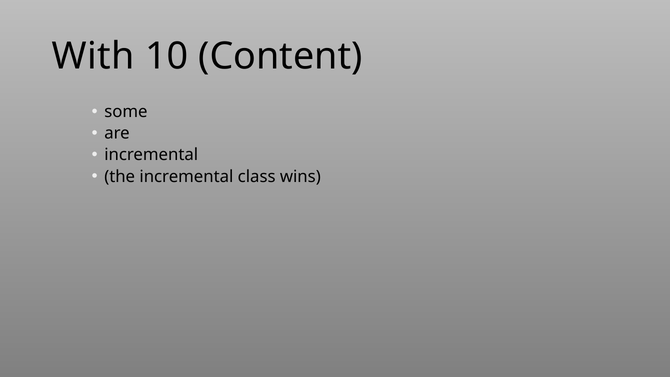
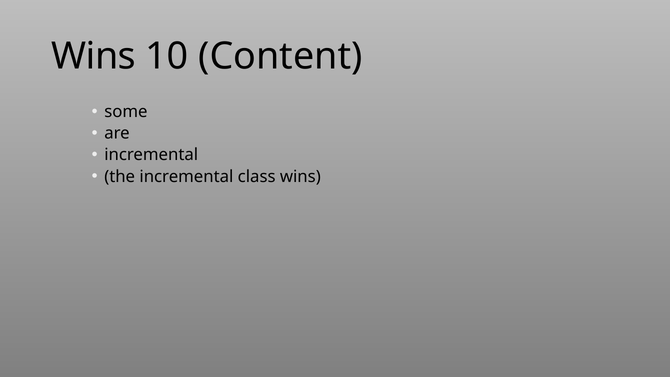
With at (93, 56): With -> Wins
